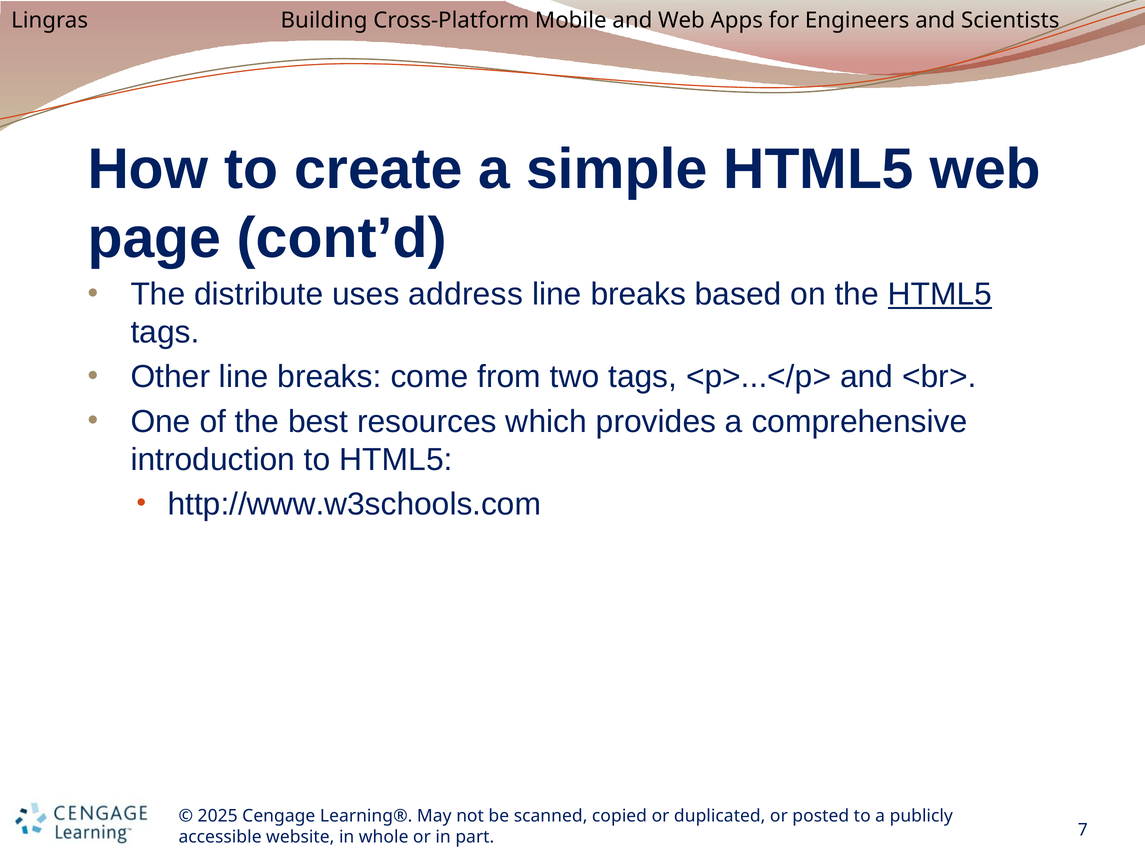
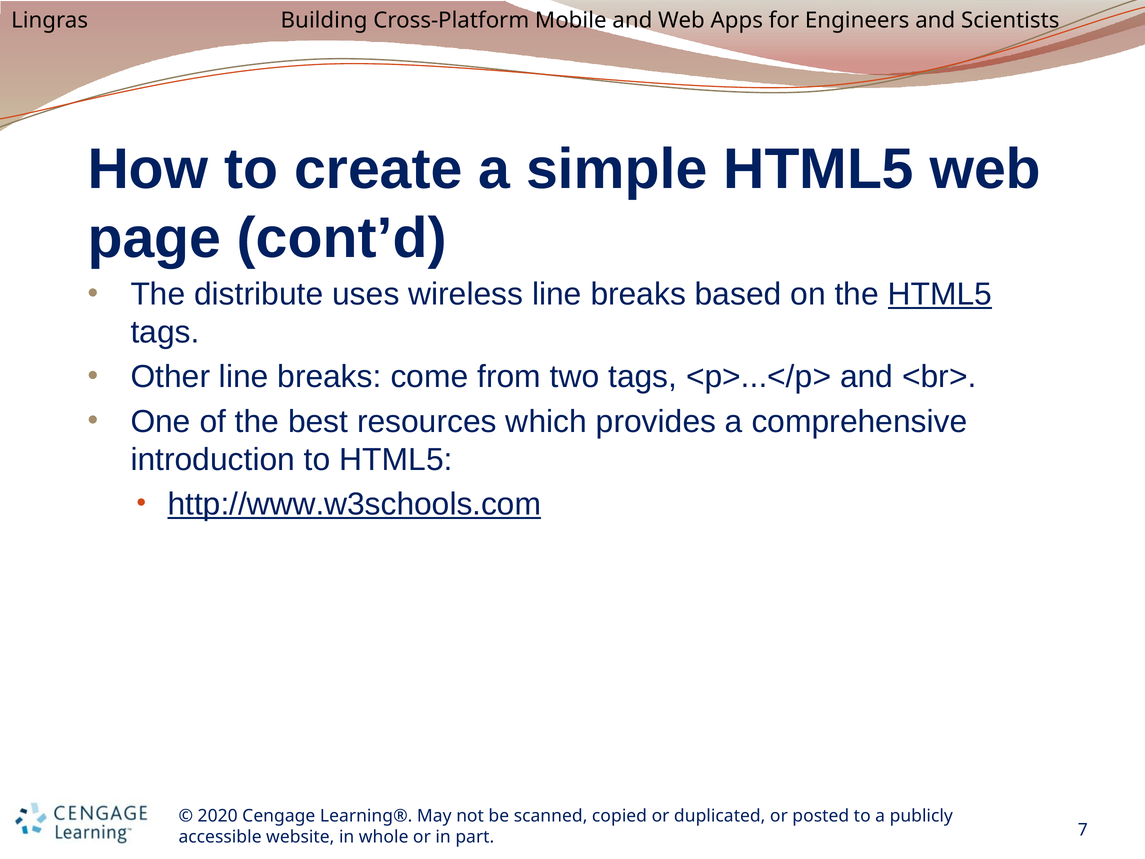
address: address -> wireless
http://www.w3schools.com underline: none -> present
2025: 2025 -> 2020
